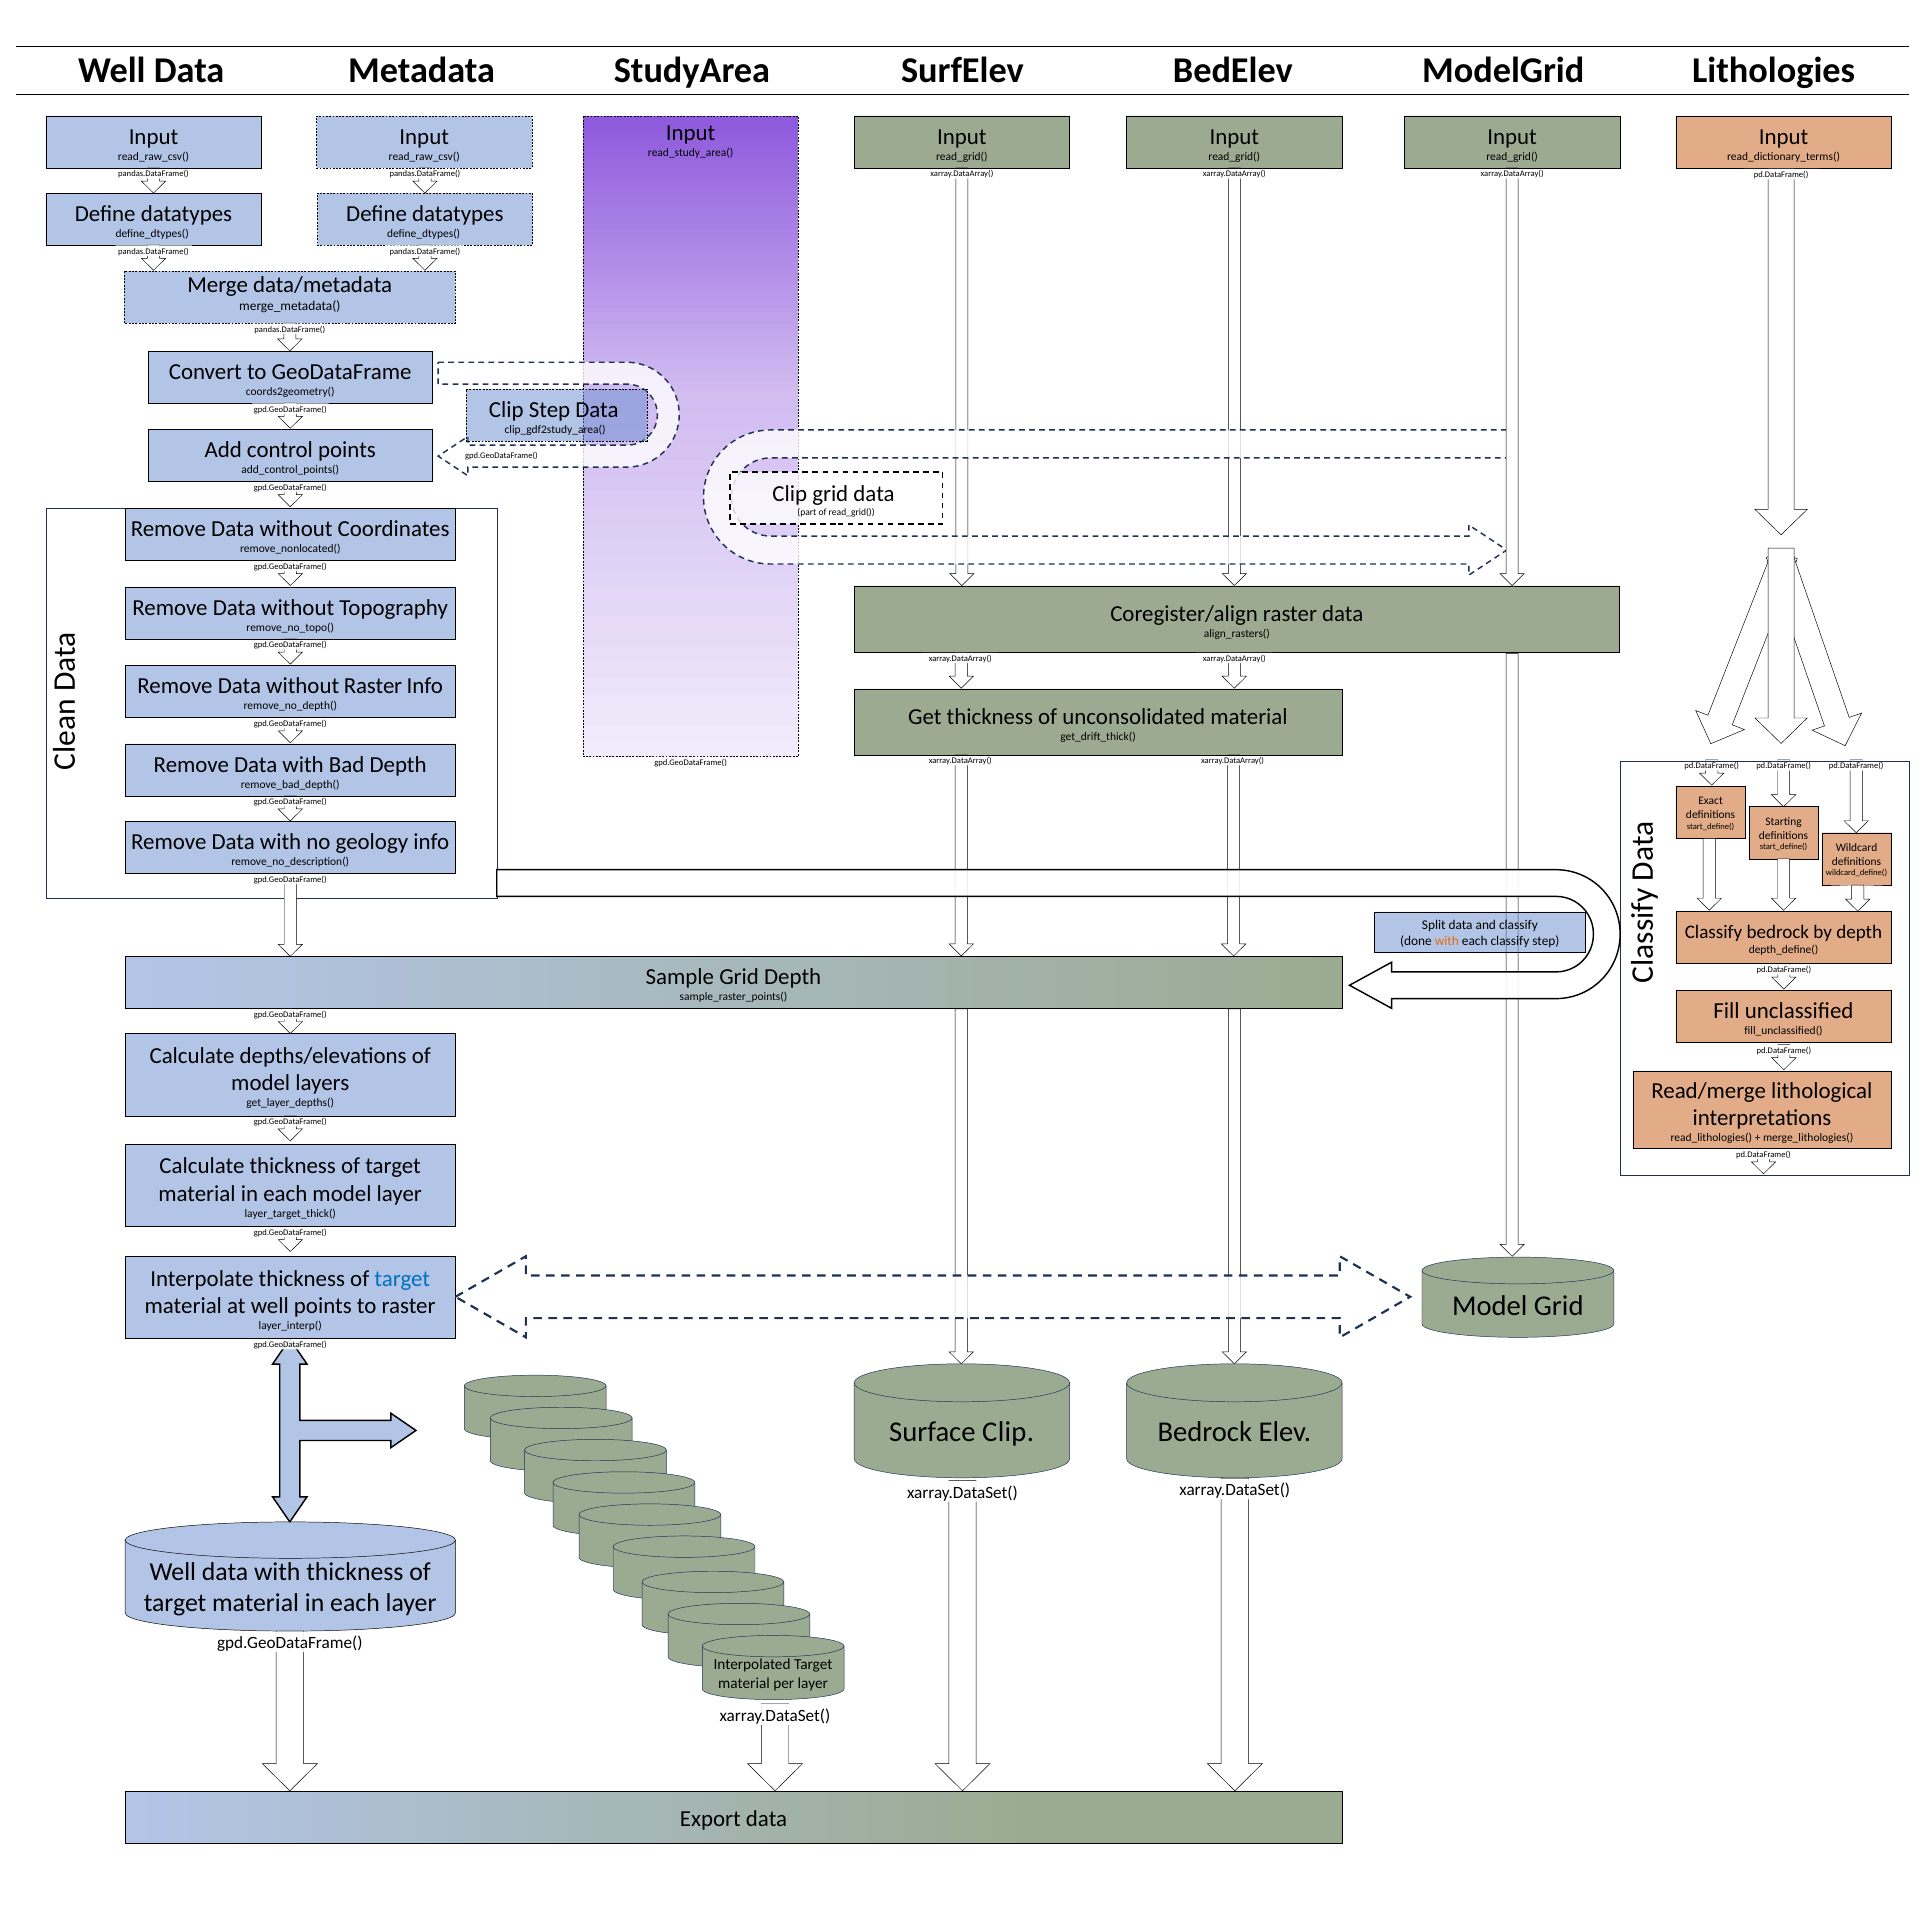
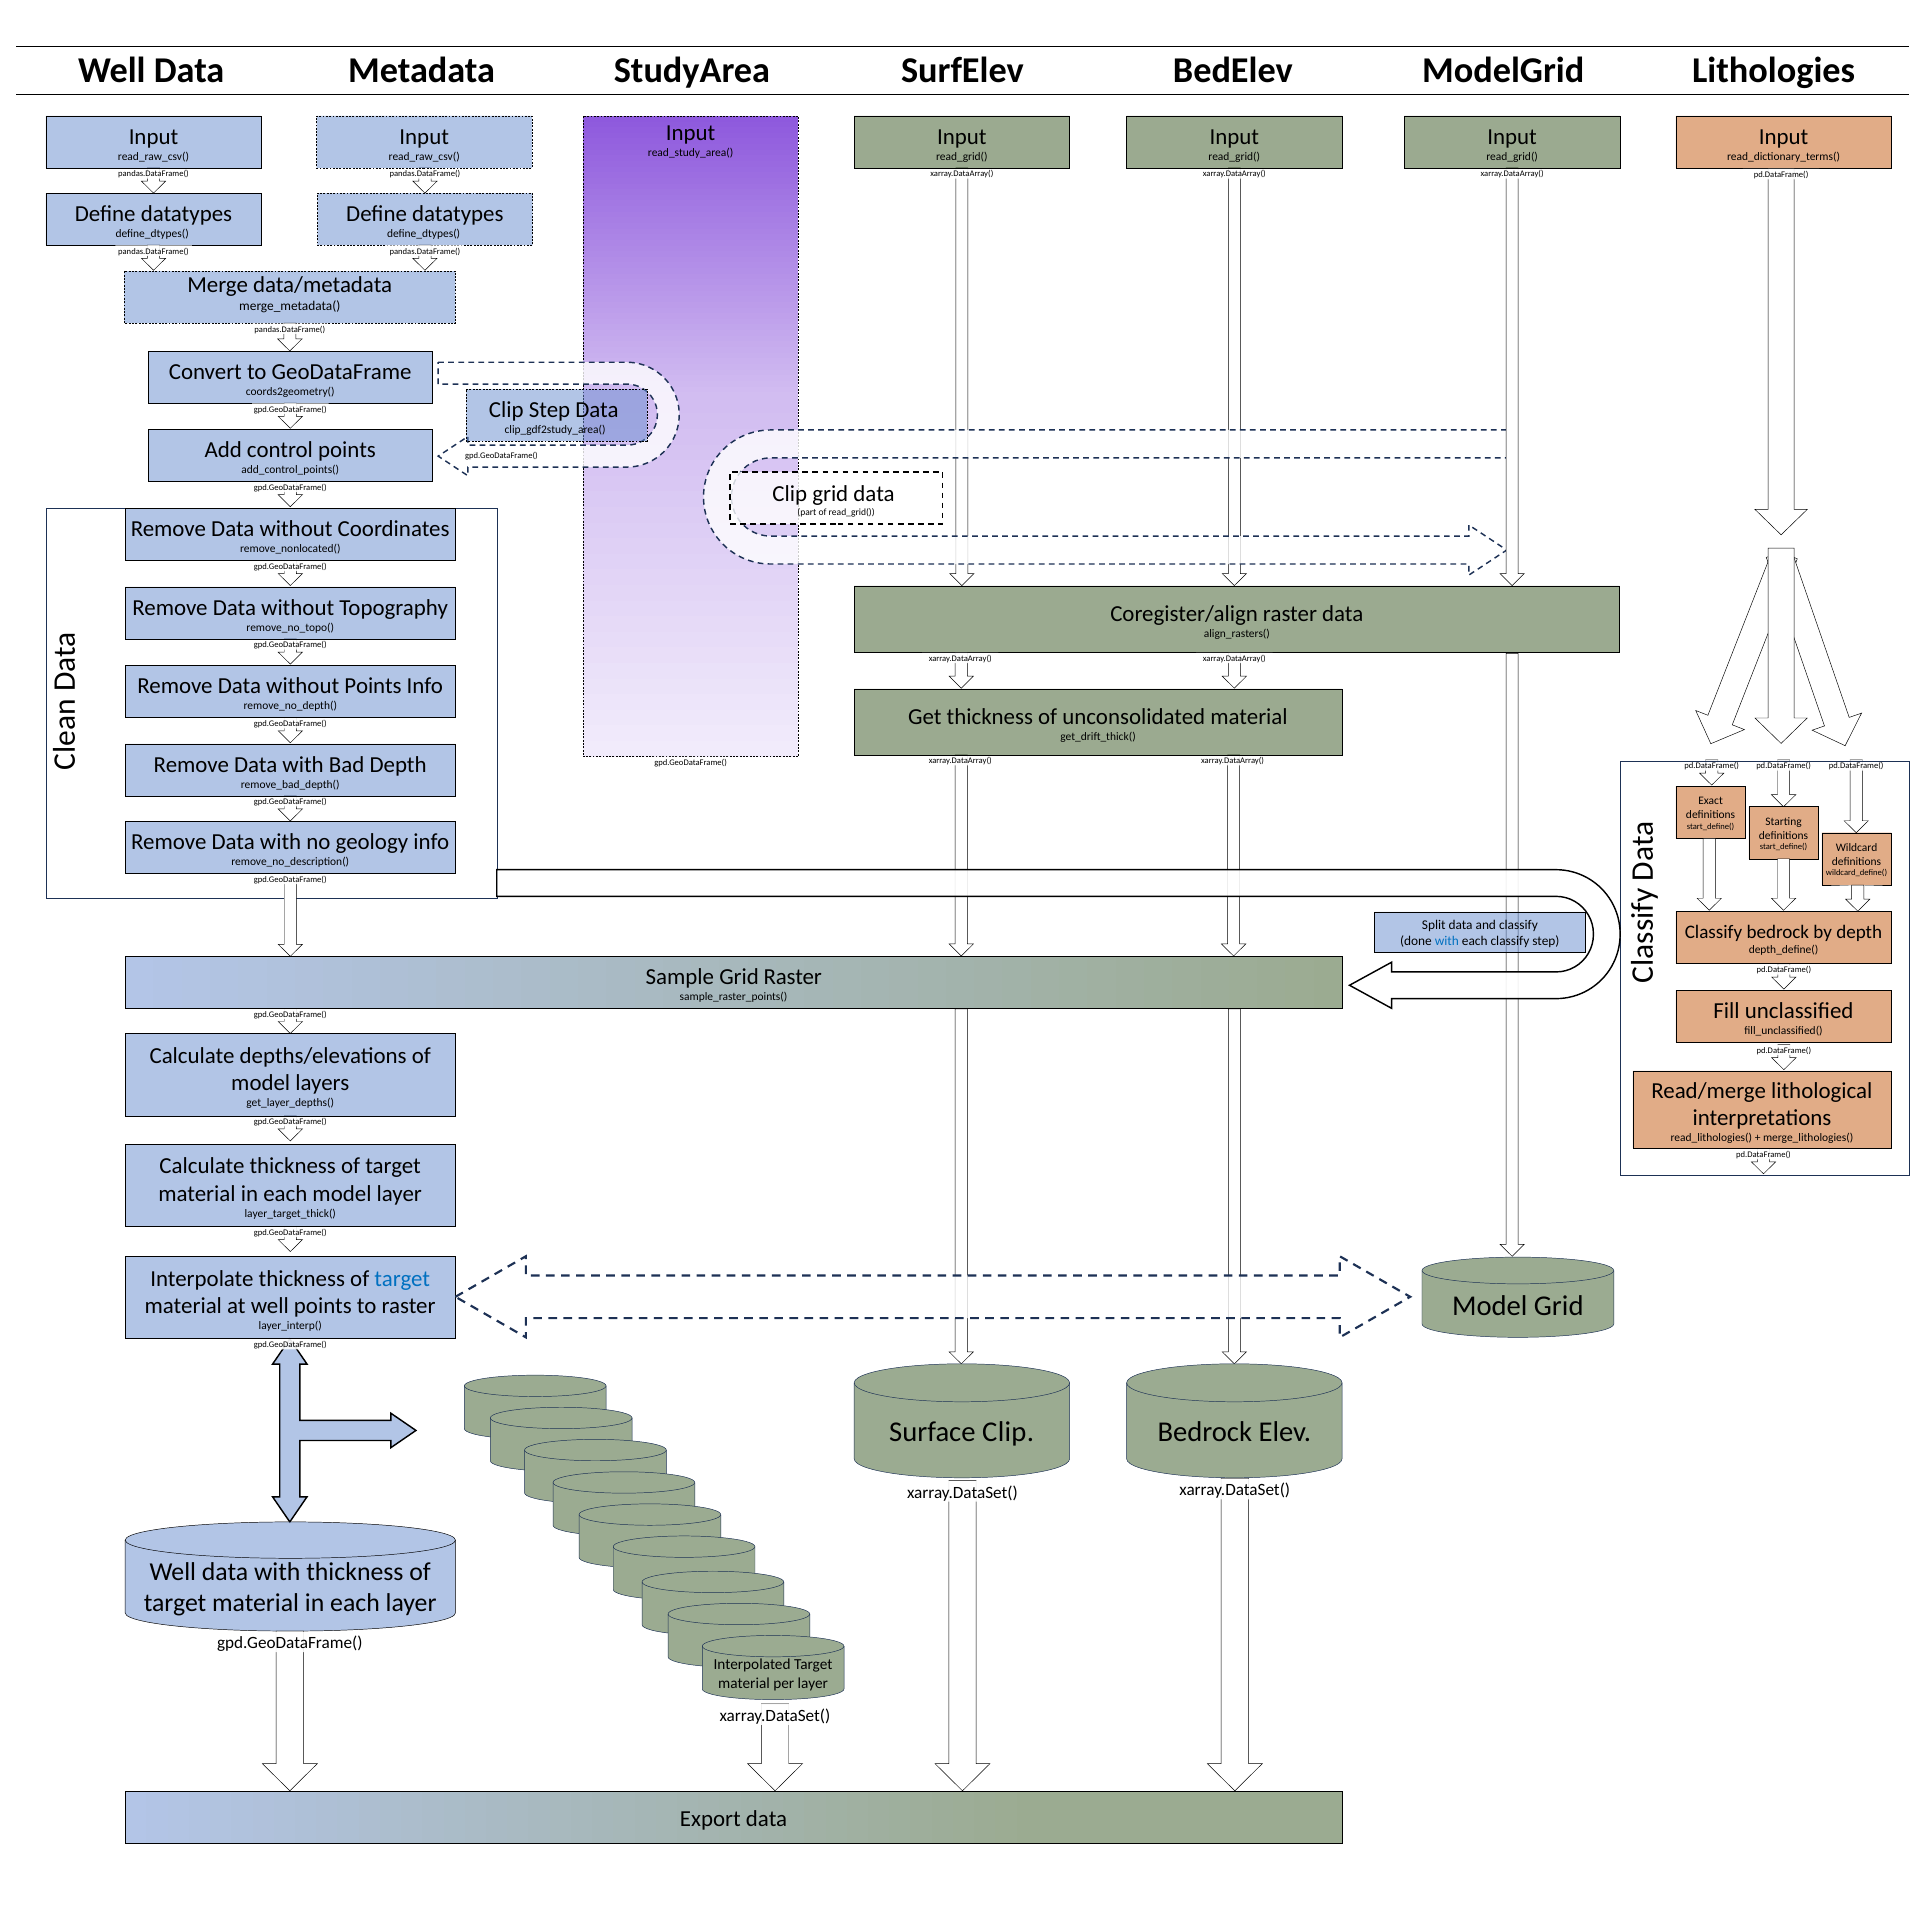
without Raster: Raster -> Points
with at (1447, 941) colour: orange -> blue
Grid Depth: Depth -> Raster
